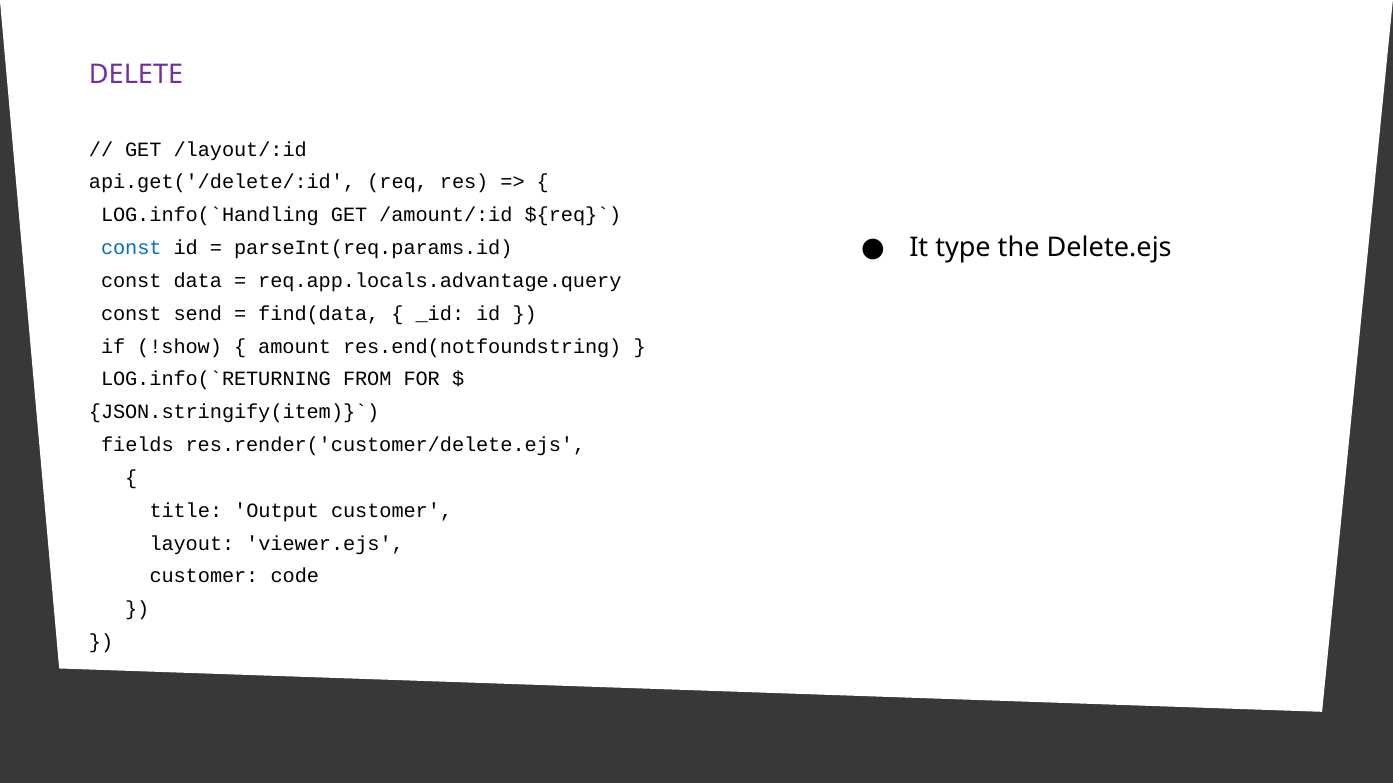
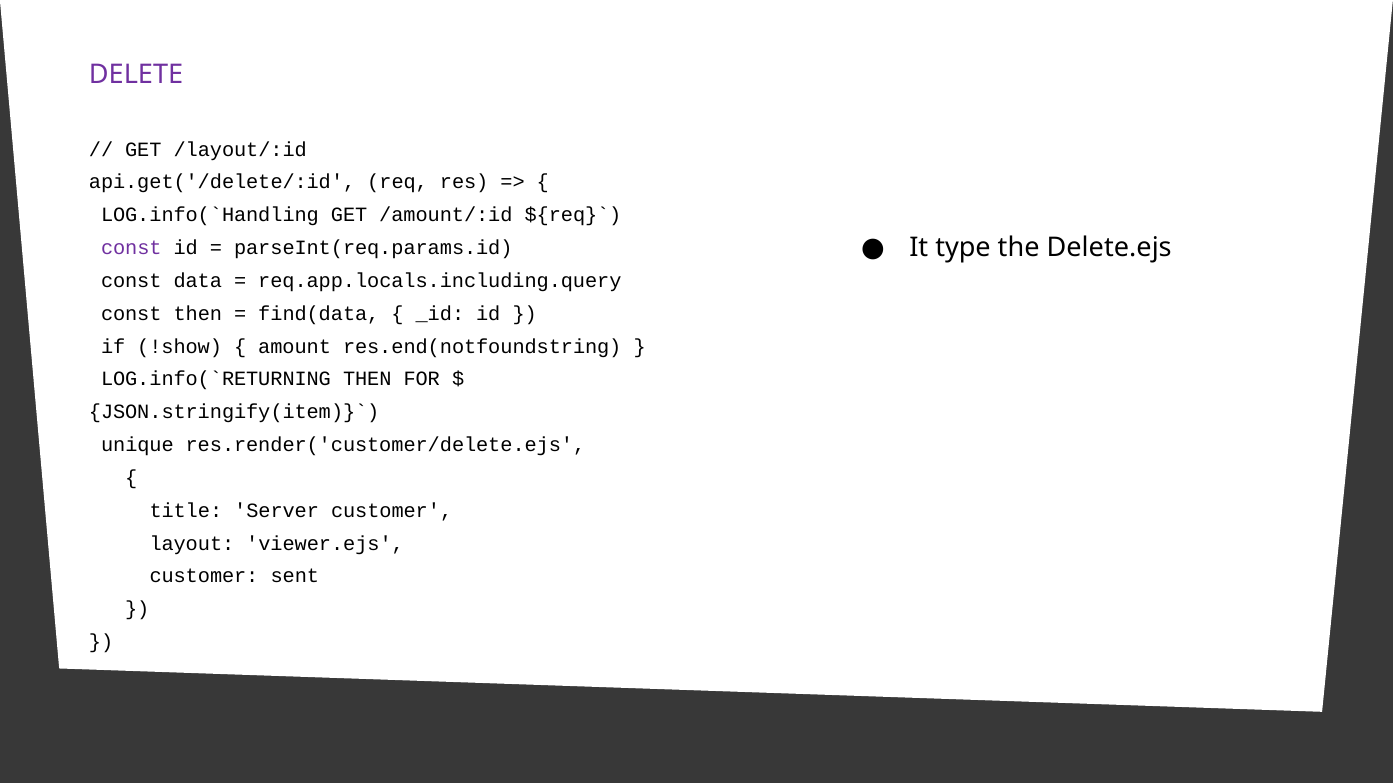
const at (131, 248) colour: blue -> purple
req.app.locals.advantage.query: req.app.locals.advantage.query -> req.app.locals.including.query
const send: send -> then
FROM at (367, 380): FROM -> THEN
fields: fields -> unique
Output: Output -> Server
code: code -> sent
